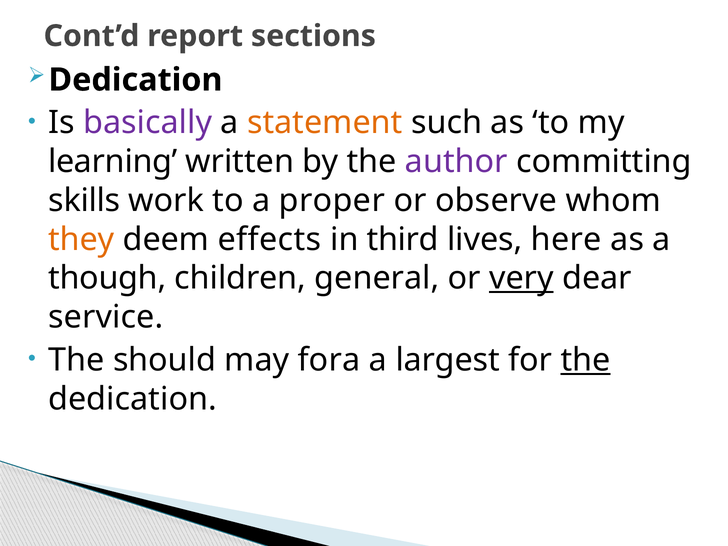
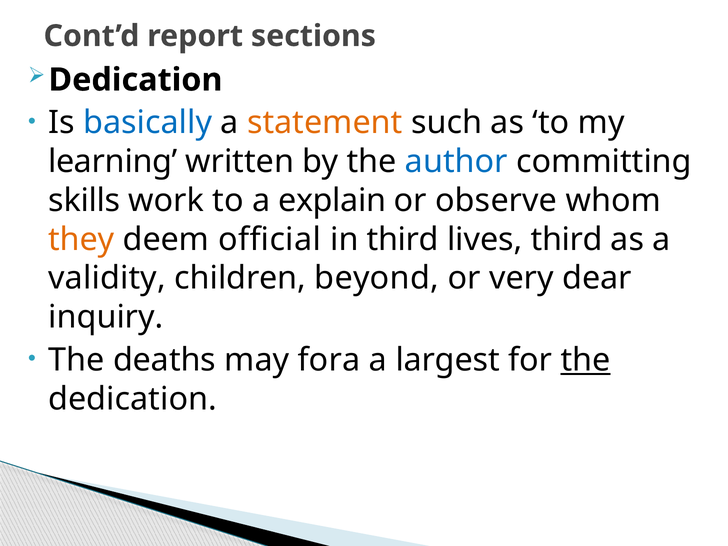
basically colour: purple -> blue
author colour: purple -> blue
proper: proper -> explain
effects: effects -> official
lives here: here -> third
though: though -> validity
general: general -> beyond
very underline: present -> none
service: service -> inquiry
should: should -> deaths
